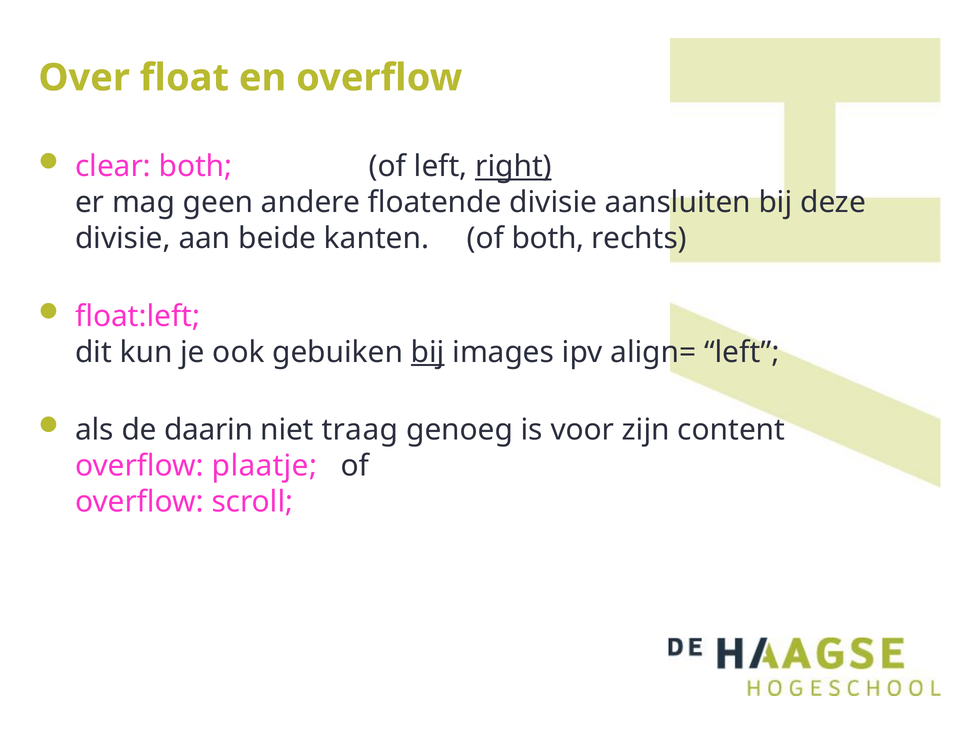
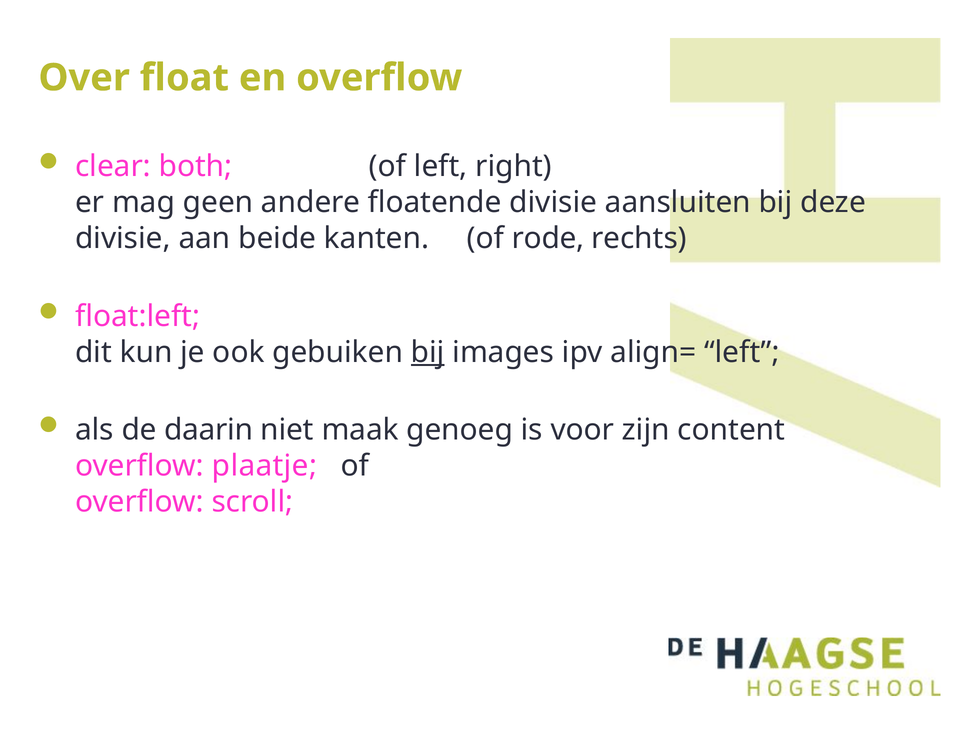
right underline: present -> none
of both: both -> rode
traag: traag -> maak
